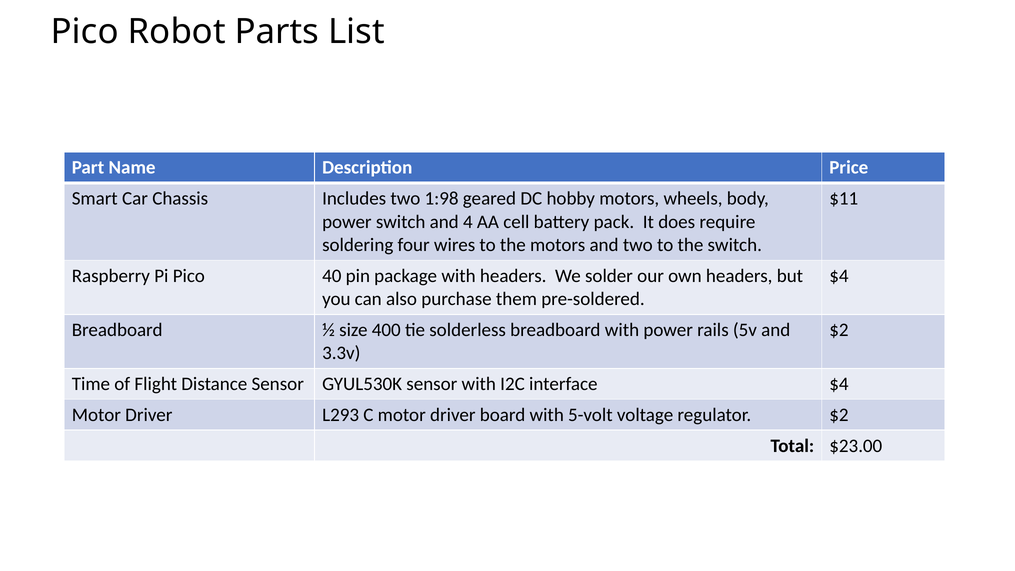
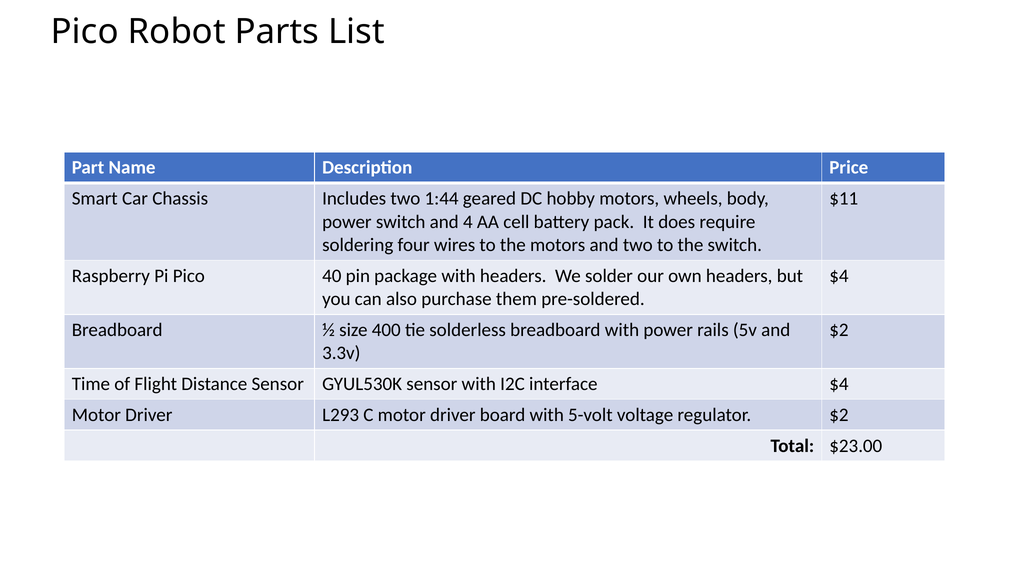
1:98: 1:98 -> 1:44
